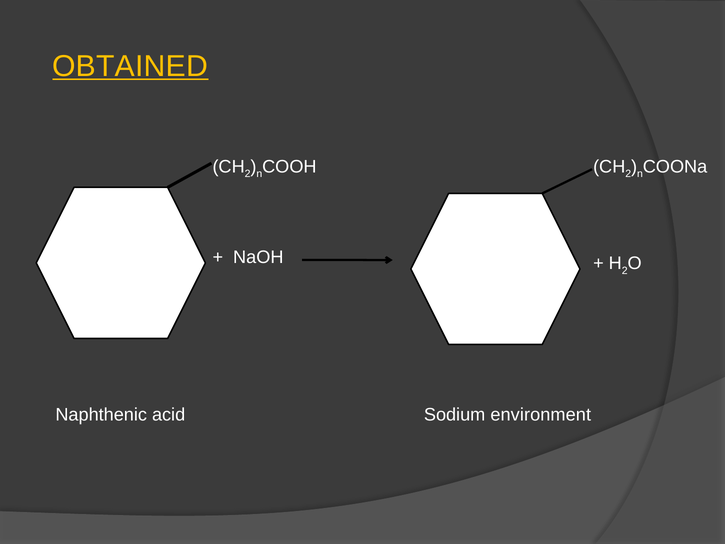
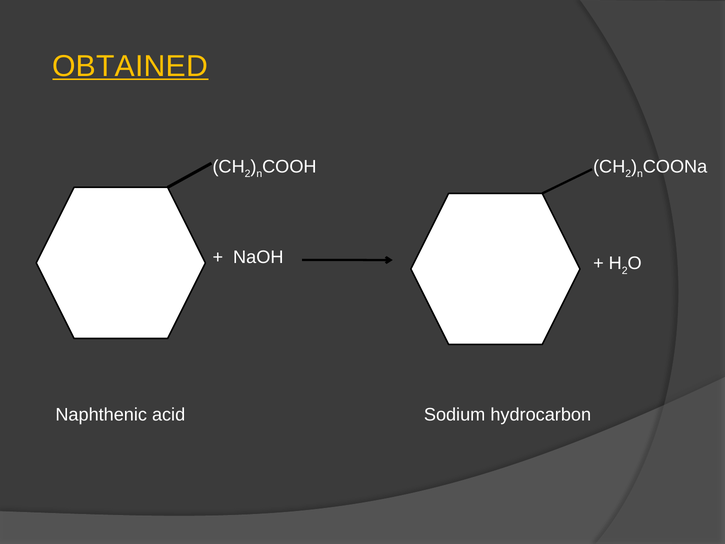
environment: environment -> hydrocarbon
